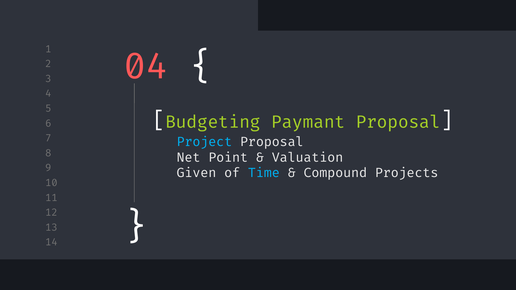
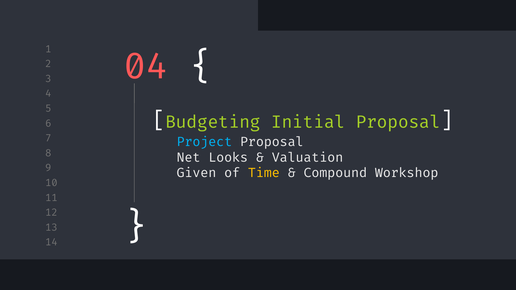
Paymant: Paymant -> Initial
Point: Point -> Looks
Time colour: light blue -> yellow
Projects: Projects -> Workshop
